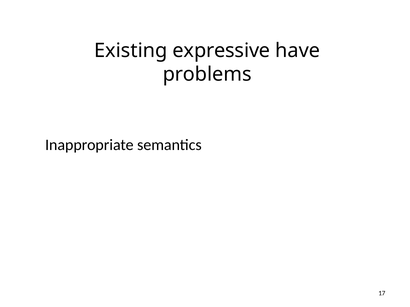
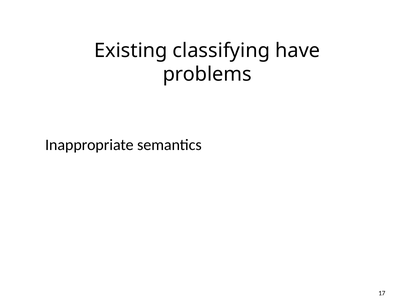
expressive: expressive -> classifying
